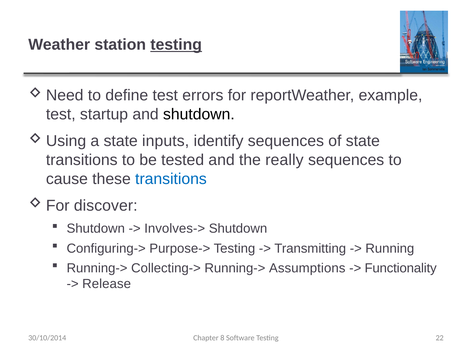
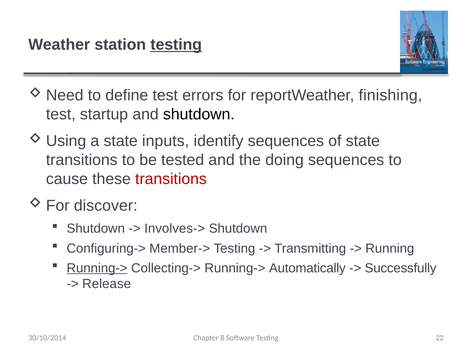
example: example -> finishing
really: really -> doing
transitions at (171, 179) colour: blue -> red
Purpose->: Purpose-> -> Member->
Running-> at (97, 268) underline: none -> present
Assumptions: Assumptions -> Automatically
Functionality: Functionality -> Successfully
